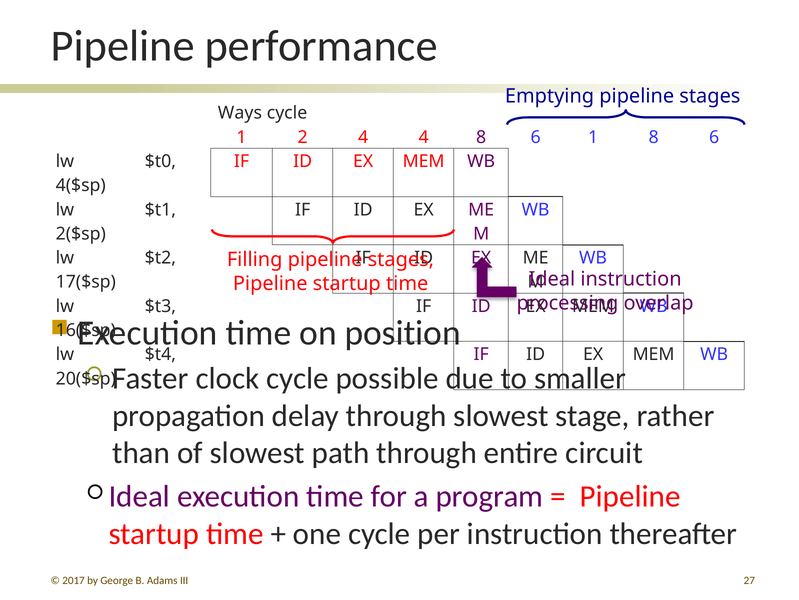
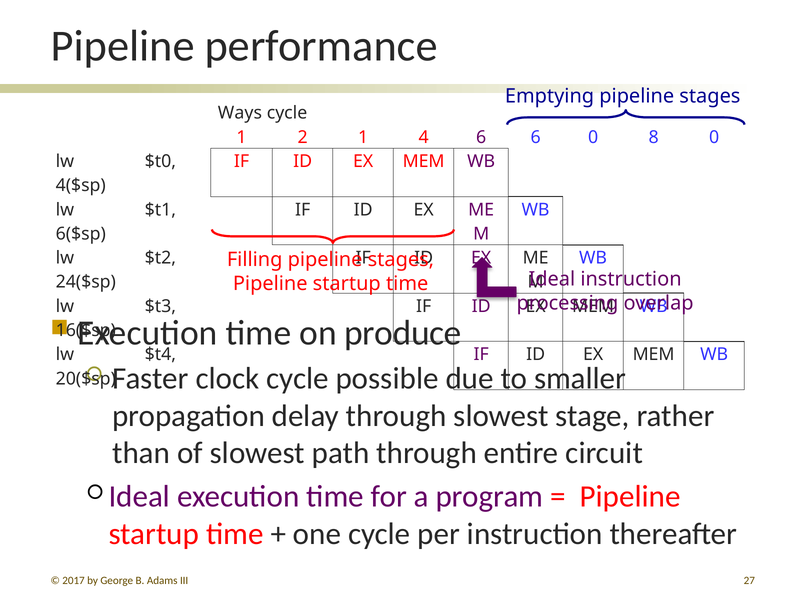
2 4: 4 -> 1
4 8: 8 -> 6
6 1: 1 -> 0
6 at (714, 137): 6 -> 0
2($sp: 2($sp -> 6($sp
17($sp: 17($sp -> 24($sp
position: position -> produce
